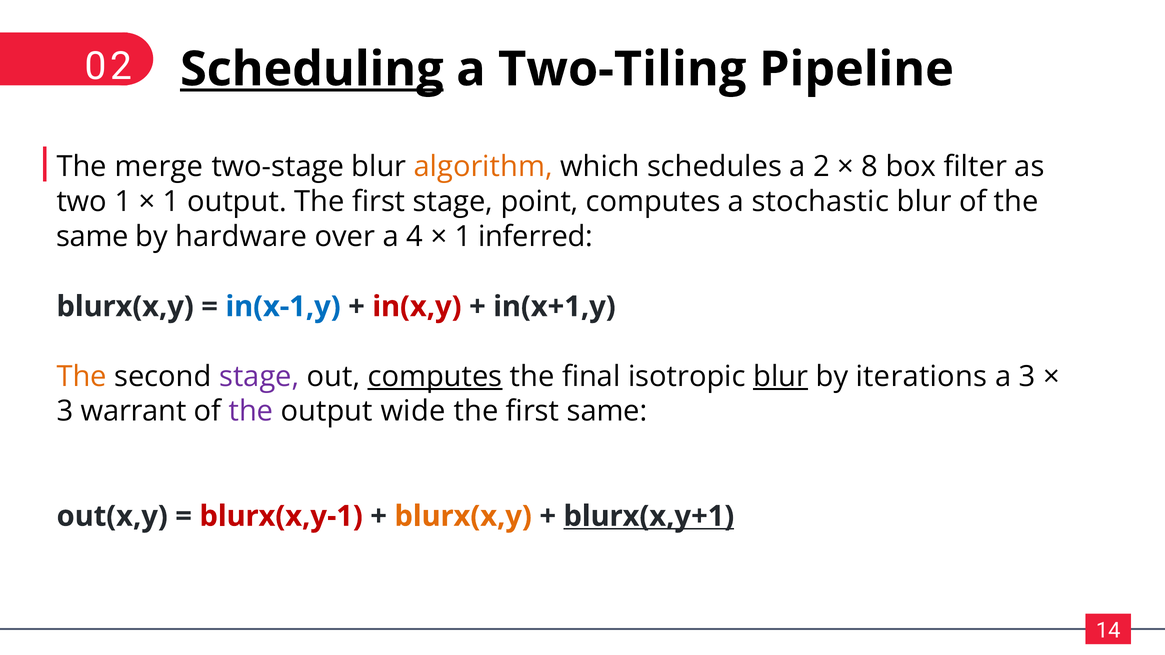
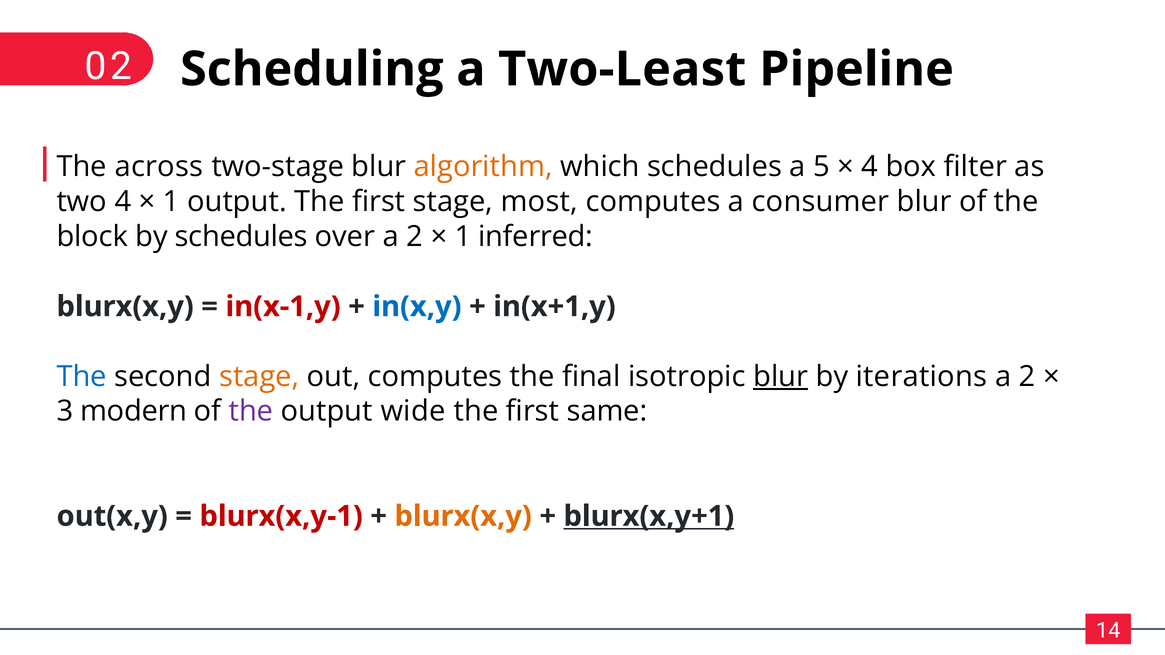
Scheduling underline: present -> none
Two-Tiling: Two-Tiling -> Two-Least
merge: merge -> across
2: 2 -> 5
8 at (870, 167): 8 -> 4
two 1: 1 -> 4
point: point -> most
stochastic: stochastic -> consumer
same at (92, 237): same -> block
by hardware: hardware -> schedules
over a 4: 4 -> 2
in(x-1,y colour: blue -> red
in(x,y colour: red -> blue
The at (82, 377) colour: orange -> blue
stage at (259, 377) colour: purple -> orange
computes at (435, 377) underline: present -> none
3 at (1027, 377): 3 -> 2
warrant: warrant -> modern
